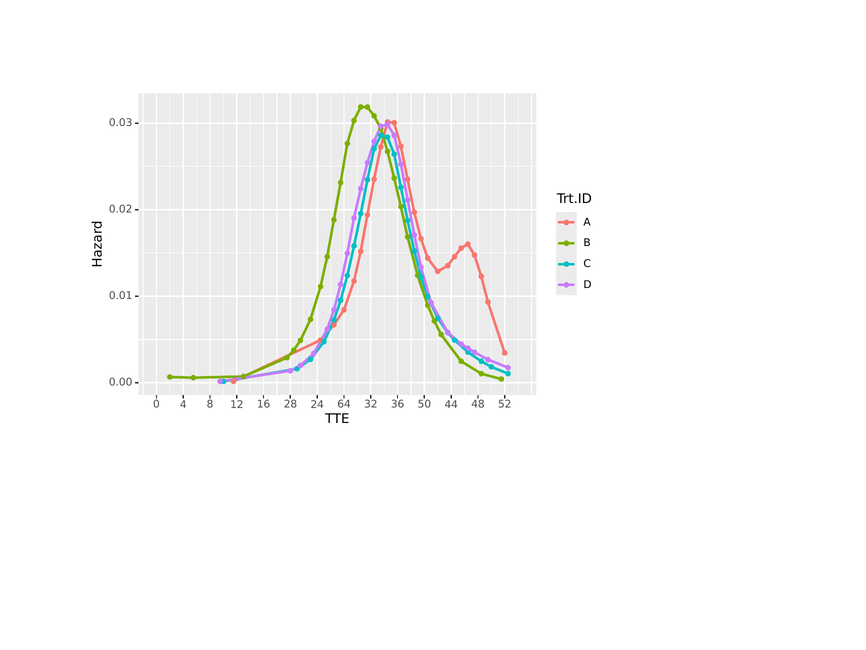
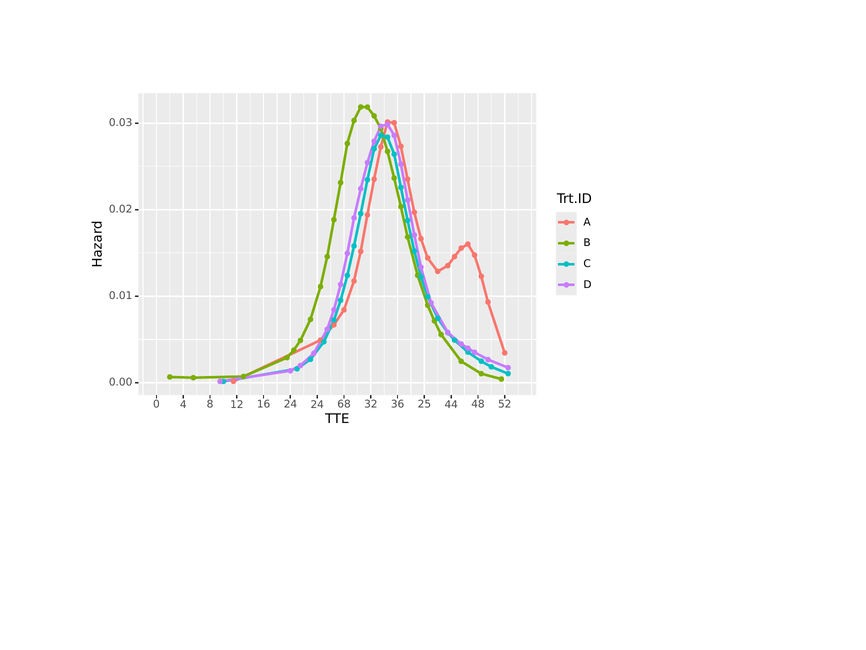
16 28: 28 -> 24
64: 64 -> 68
50: 50 -> 25
